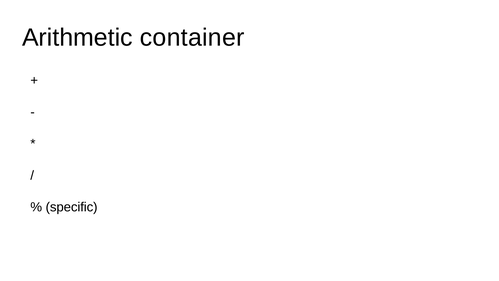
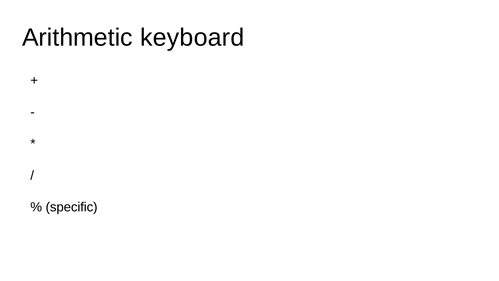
container: container -> keyboard
